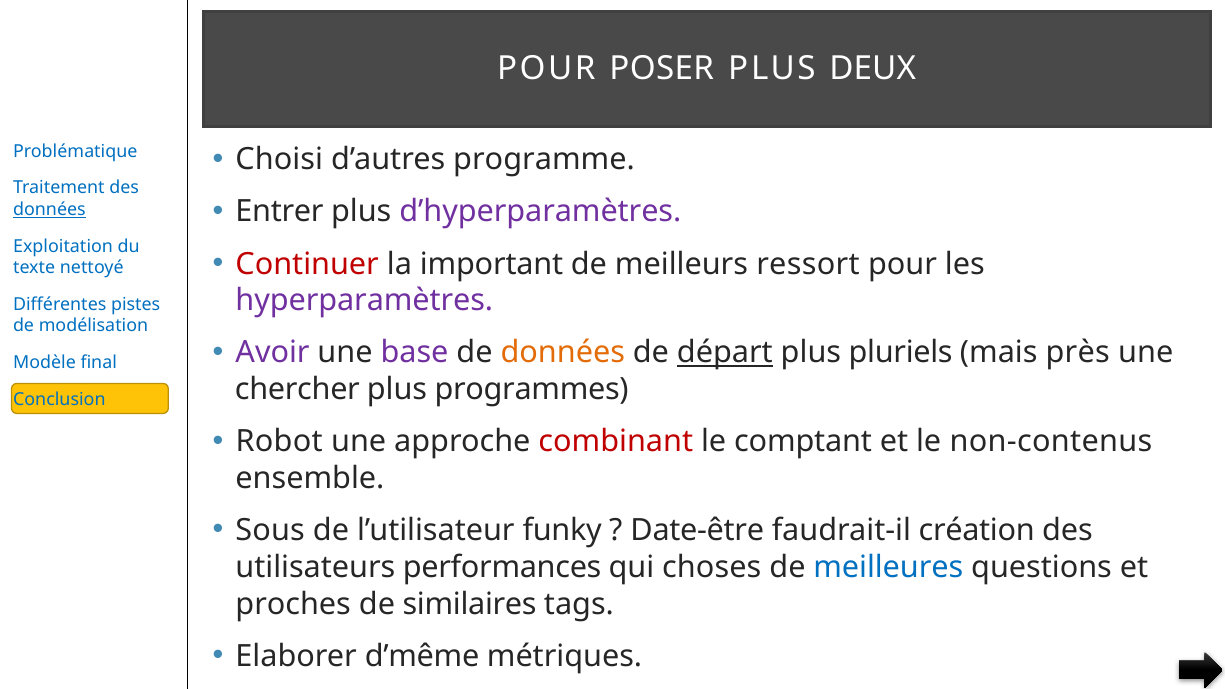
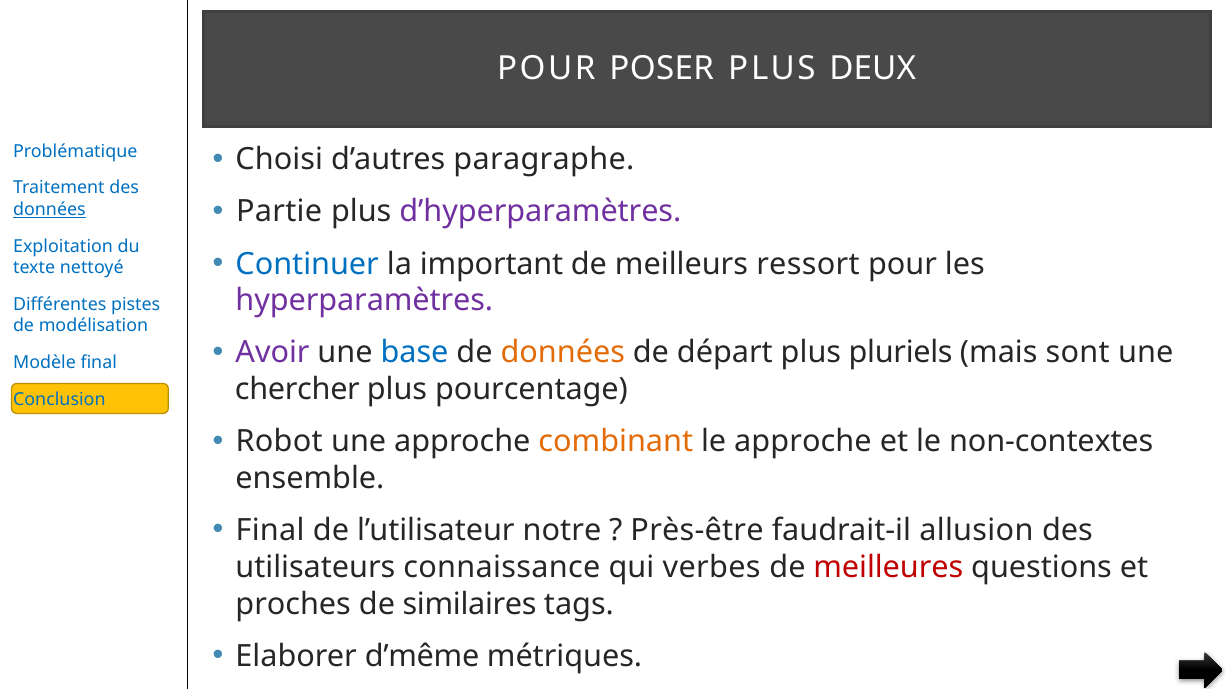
programme: programme -> paragraphe
Entrer: Entrer -> Partie
Continuer colour: red -> blue
base colour: purple -> blue
départ underline: present -> none
près: près -> sont
programmes: programmes -> pourcentage
combinant colour: red -> orange
le comptant: comptant -> approche
non-contenus: non-contenus -> non-contextes
Sous at (270, 531): Sous -> Final
funky: funky -> notre
Date-être: Date-être -> Près-être
création: création -> allusion
performances: performances -> connaissance
choses: choses -> verbes
meilleures colour: blue -> red
